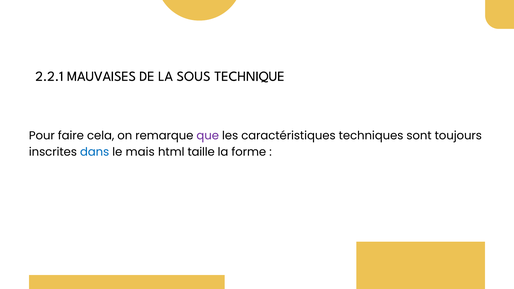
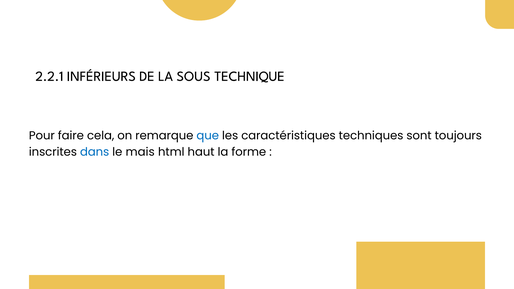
MAUVAISES: MAUVAISES -> INFÉRIEURS
que colour: purple -> blue
taille: taille -> haut
